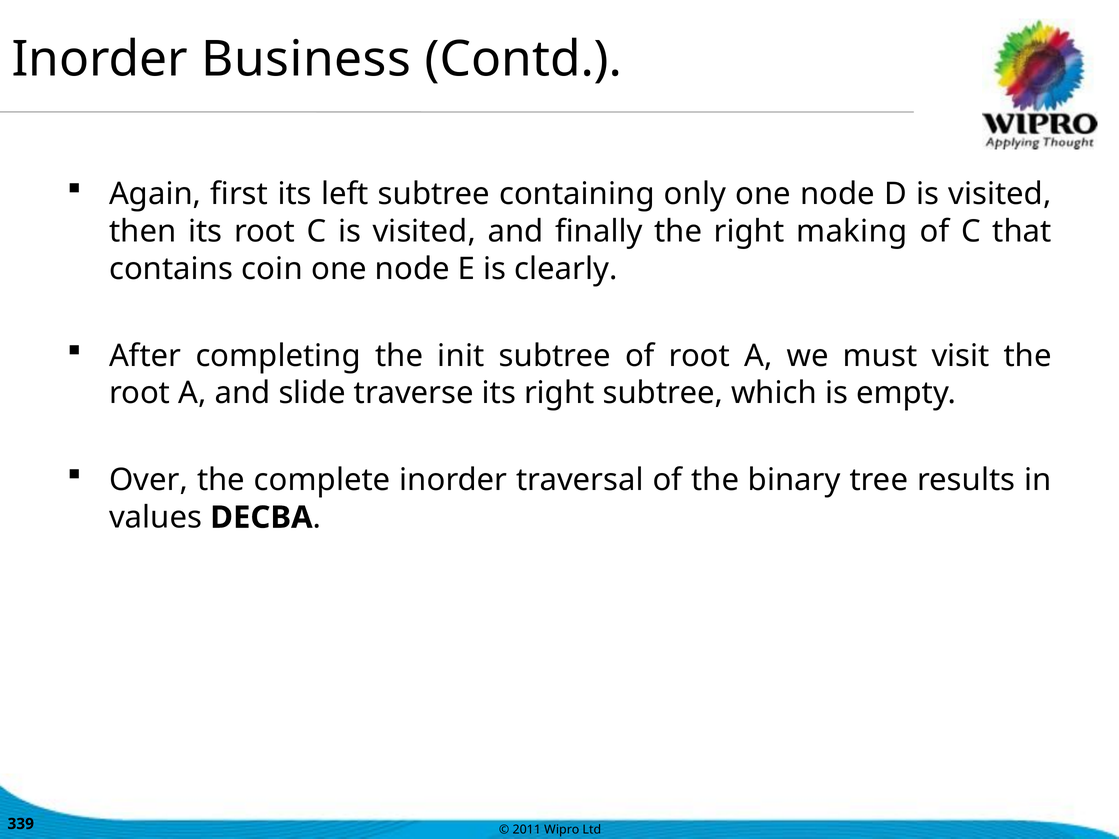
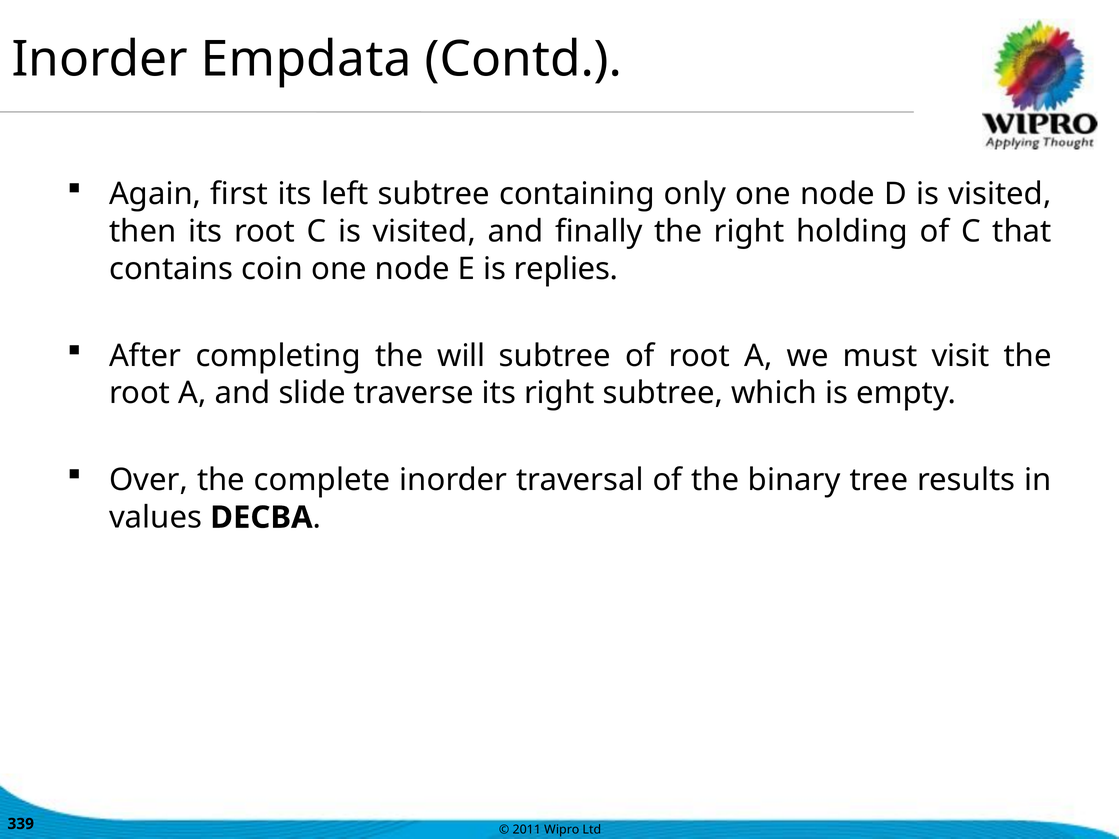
Business: Business -> Empdata
making: making -> holding
clearly: clearly -> replies
init: init -> will
